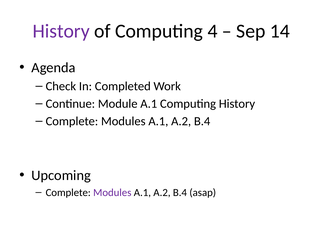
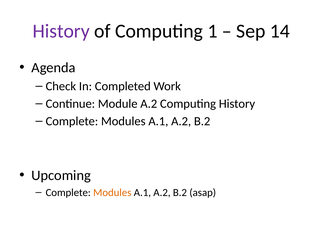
4: 4 -> 1
Module A.1: A.1 -> A.2
B.4 at (202, 121): B.4 -> B.2
Modules at (112, 193) colour: purple -> orange
B.4 at (180, 193): B.4 -> B.2
